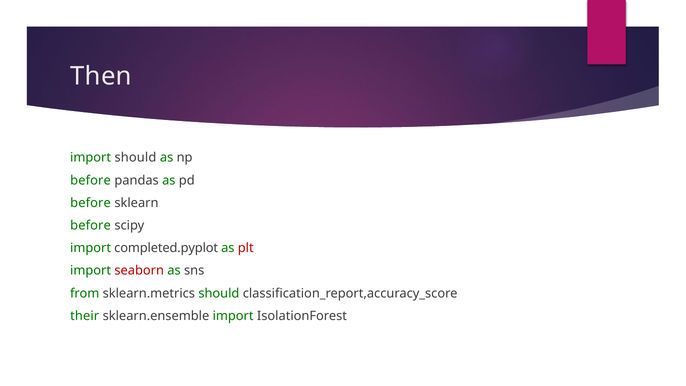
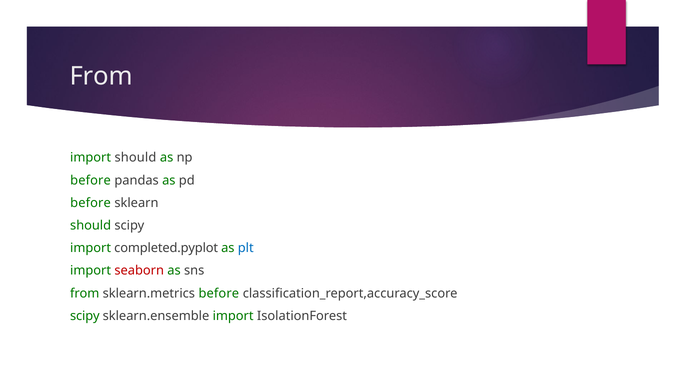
Then at (101, 76): Then -> From
before at (91, 225): before -> should
plt colour: red -> blue
sklearn.metrics should: should -> before
their at (85, 316): their -> scipy
